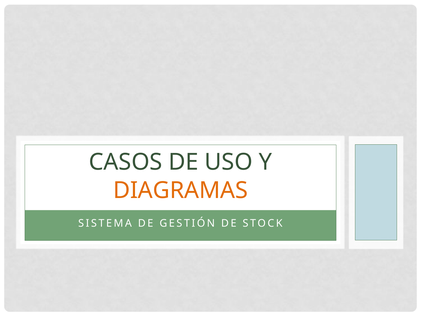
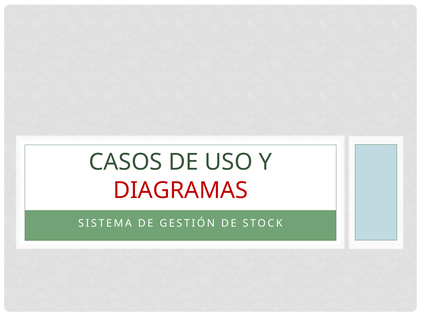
DIAGRAMAS colour: orange -> red
